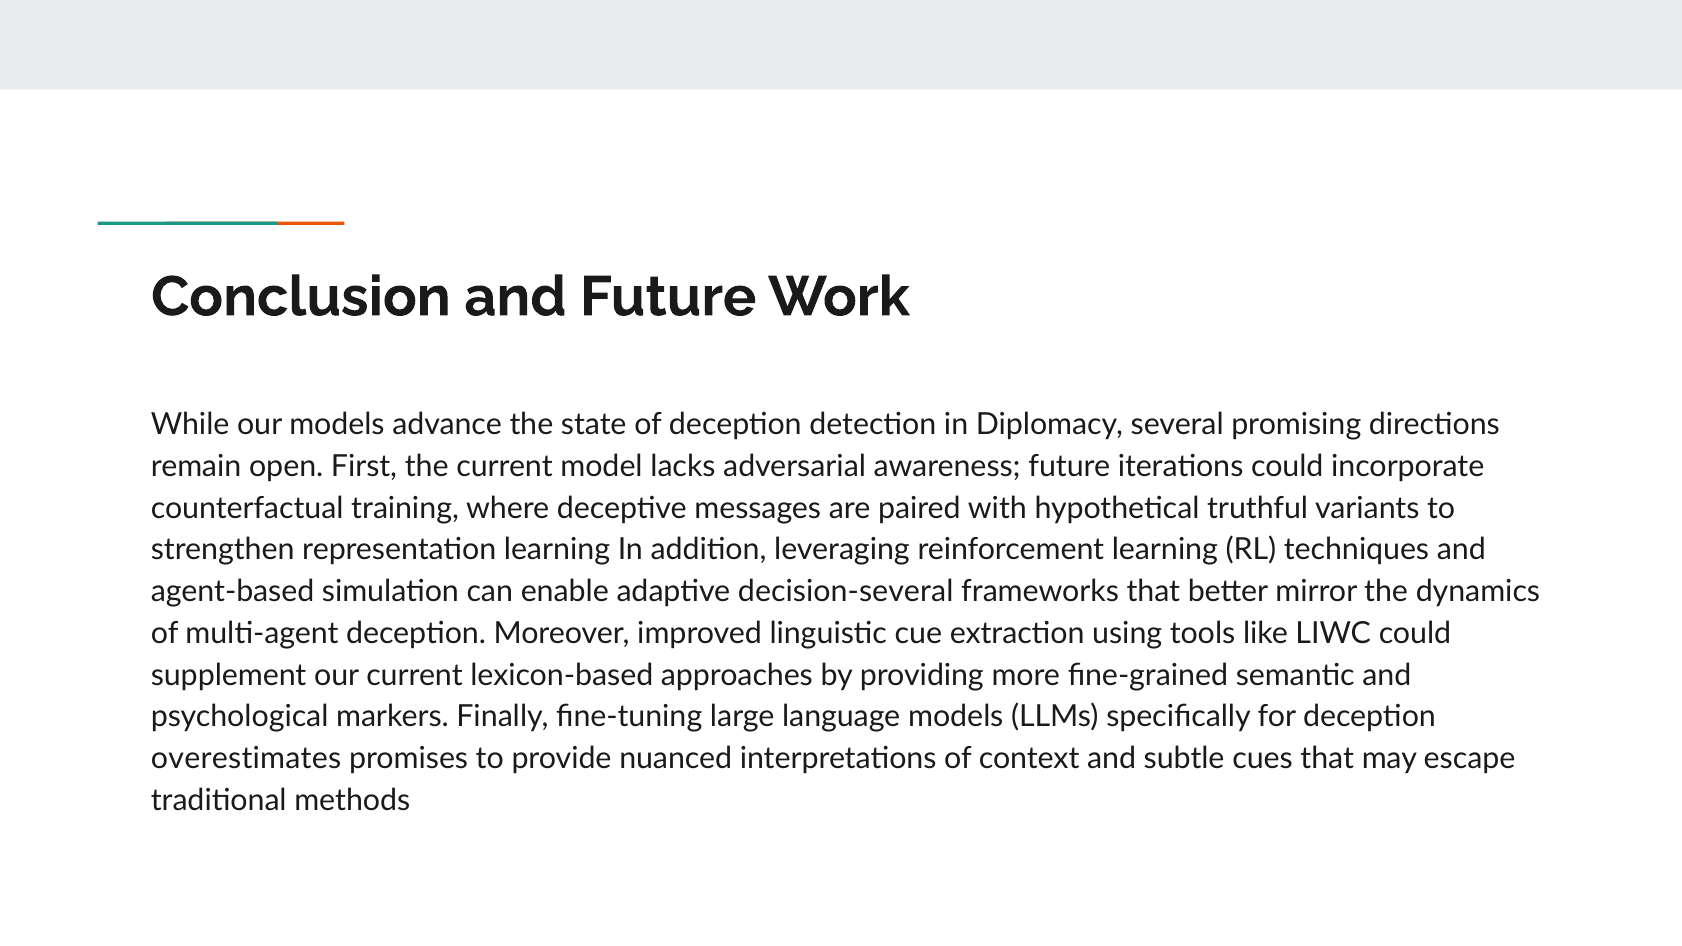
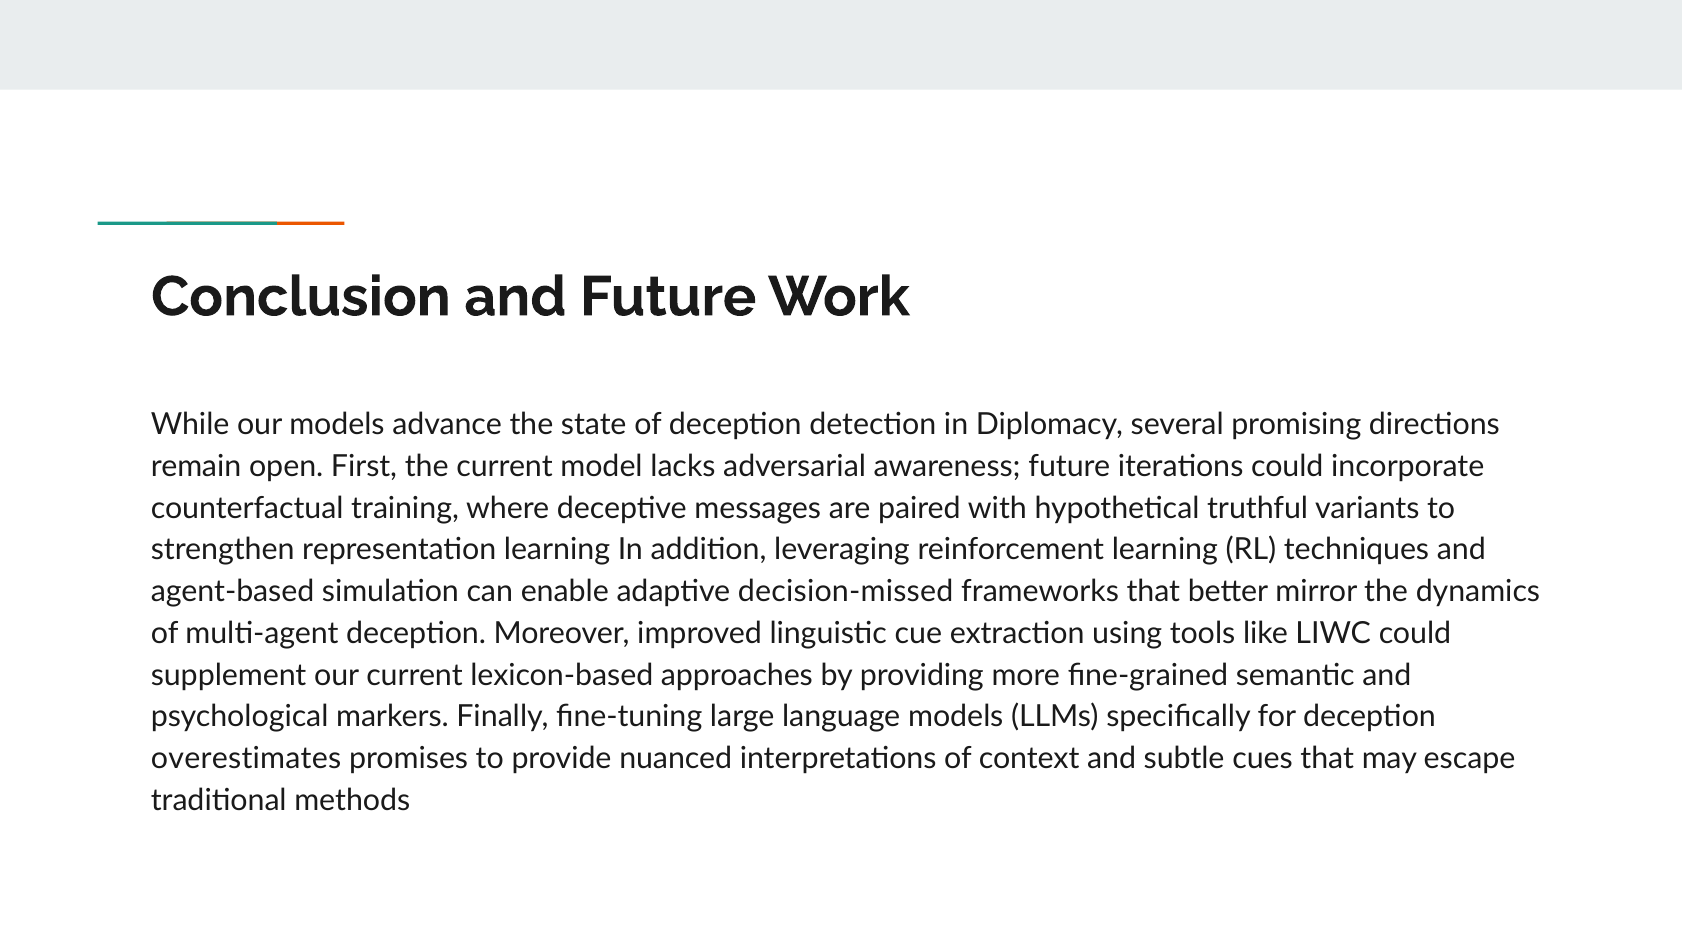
decision-several: decision-several -> decision-missed
